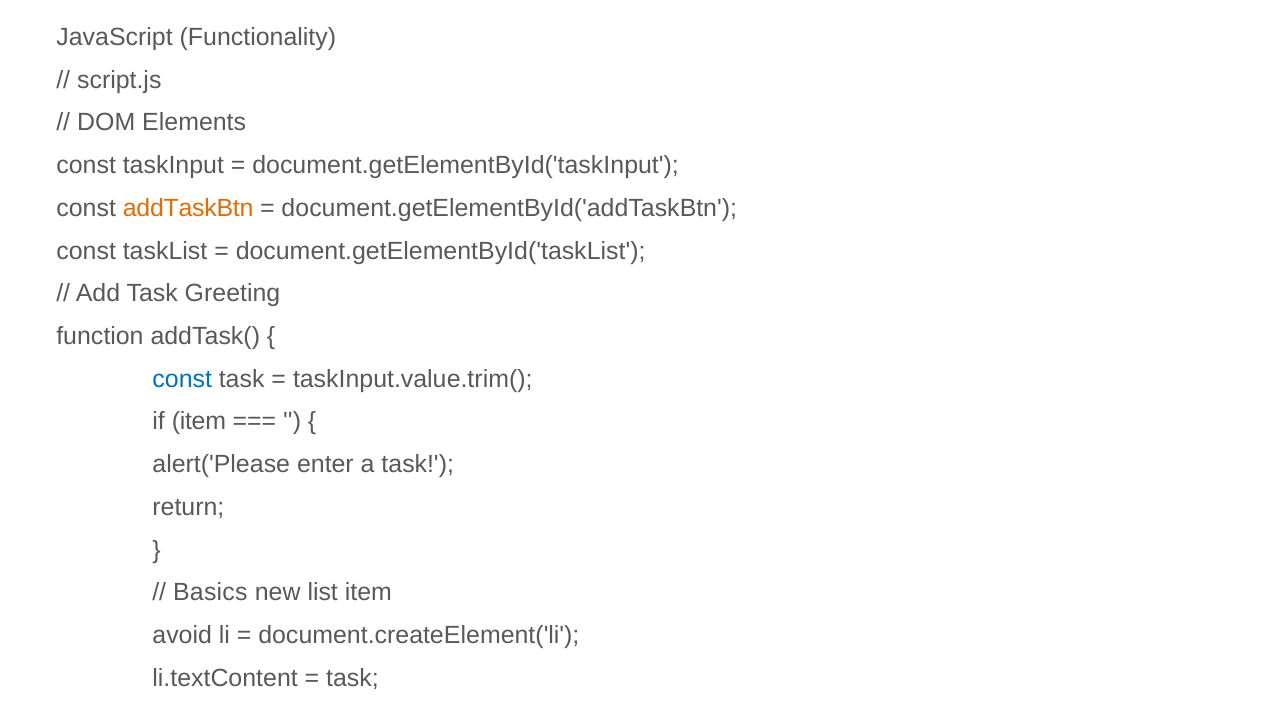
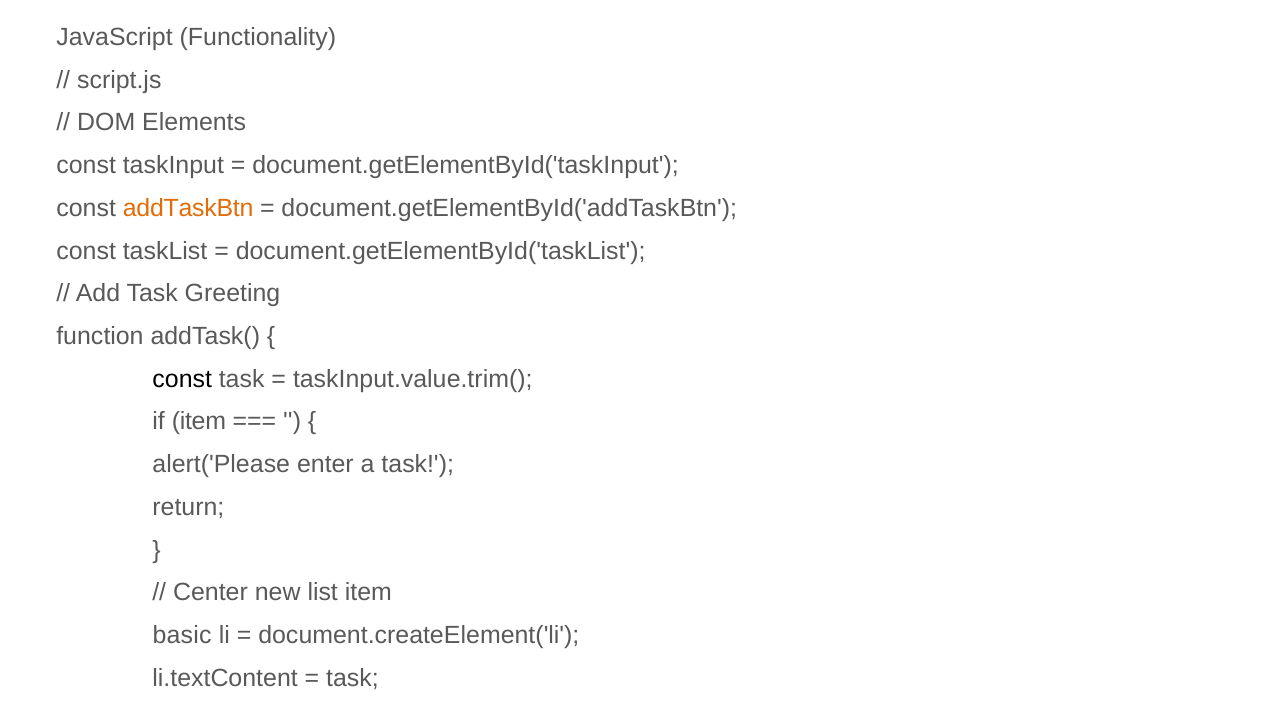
const at (182, 379) colour: blue -> black
Basics: Basics -> Center
avoid: avoid -> basic
